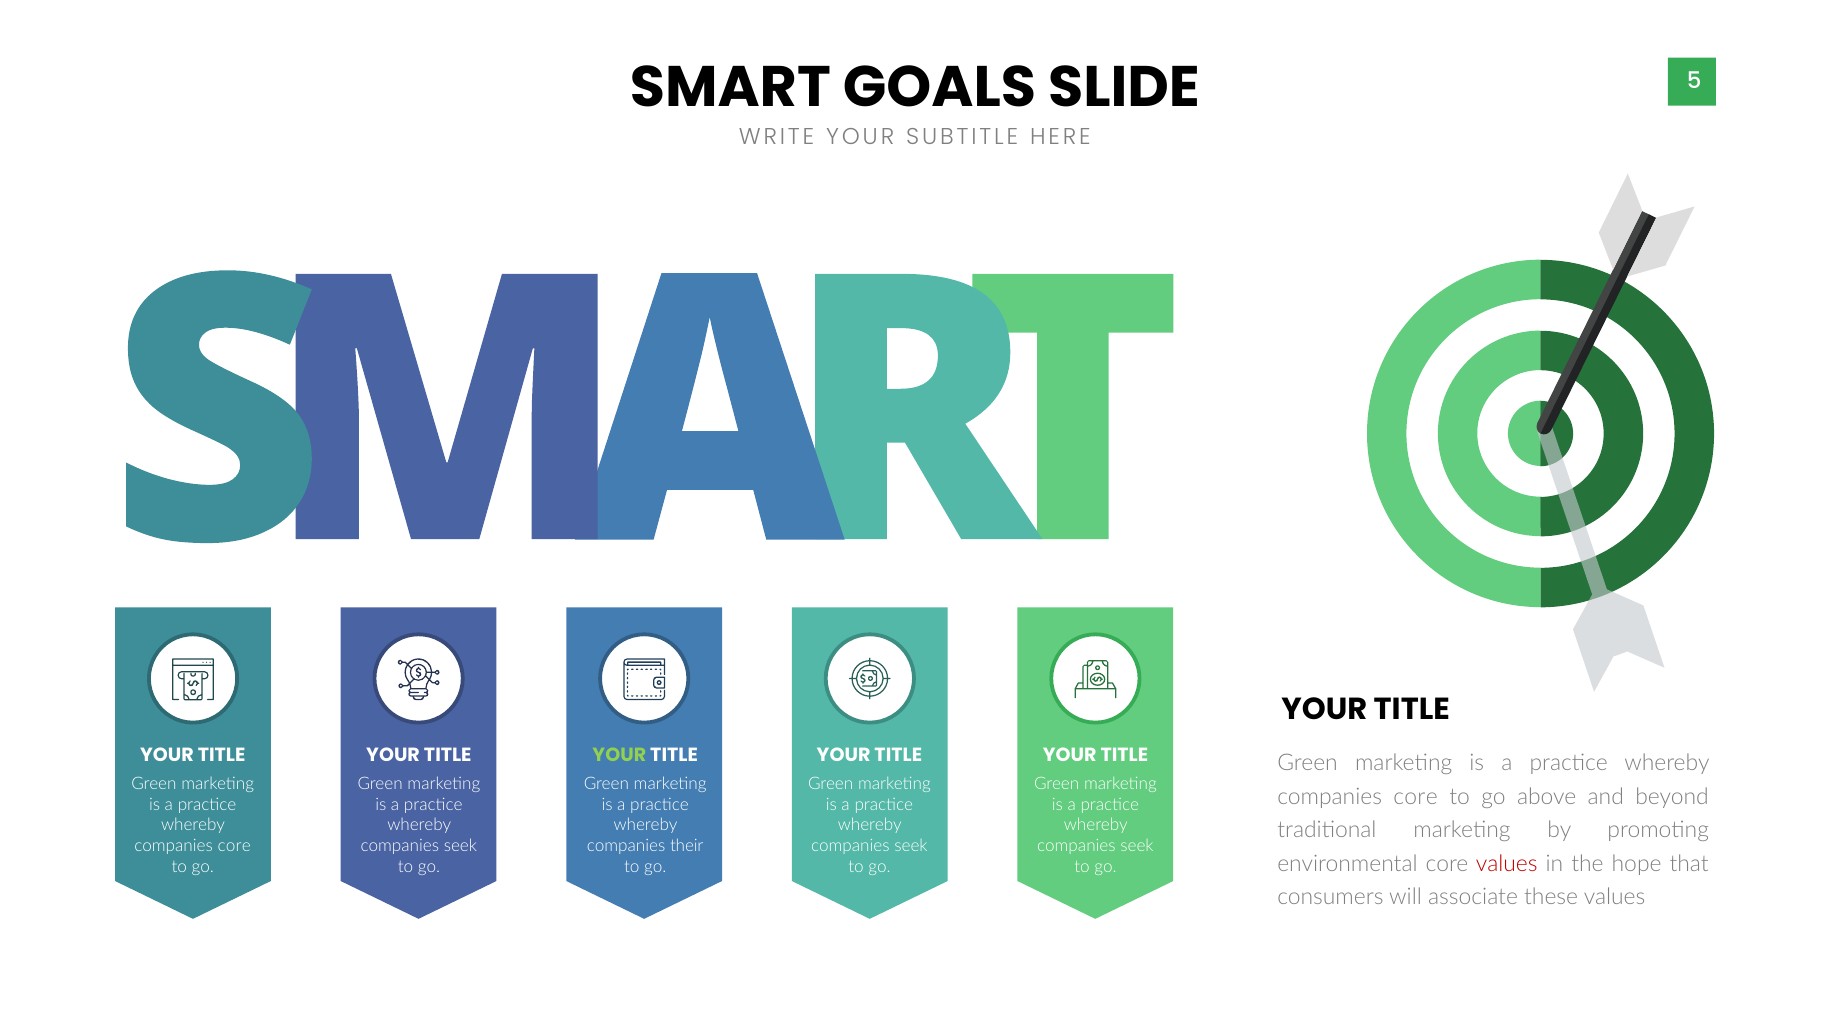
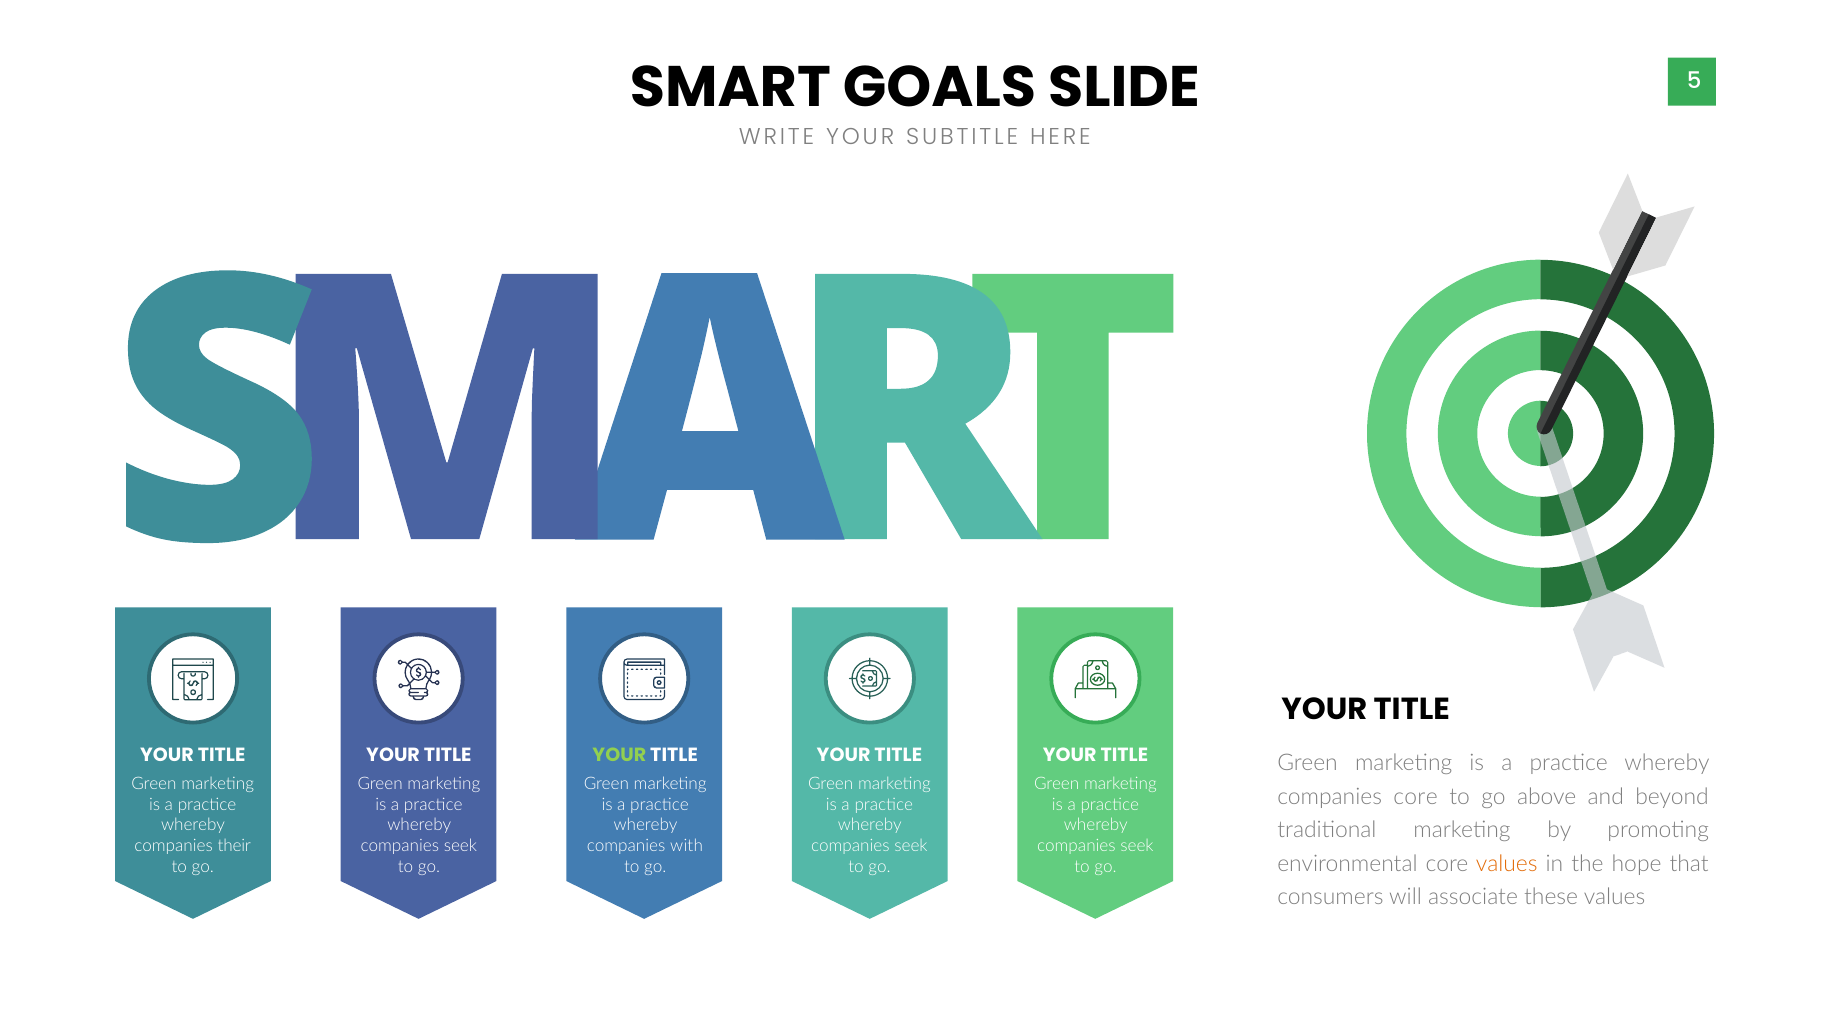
core at (234, 846): core -> their
their: their -> with
values at (1507, 863) colour: red -> orange
